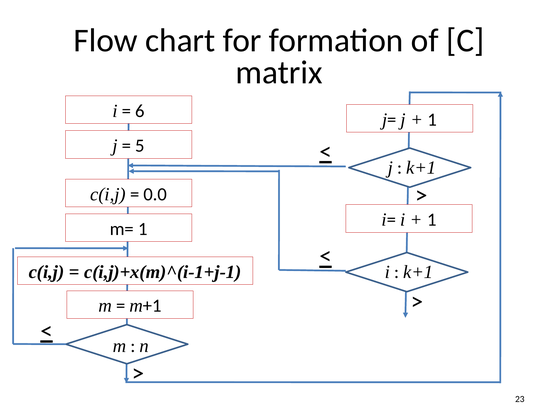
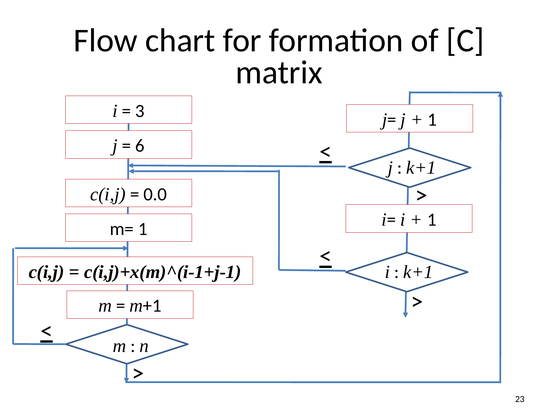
6: 6 -> 3
5: 5 -> 6
